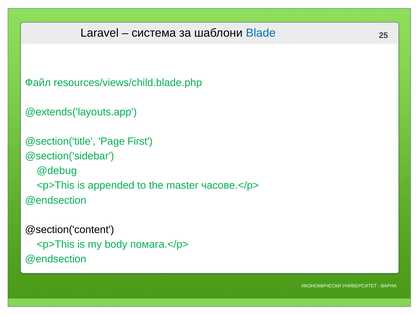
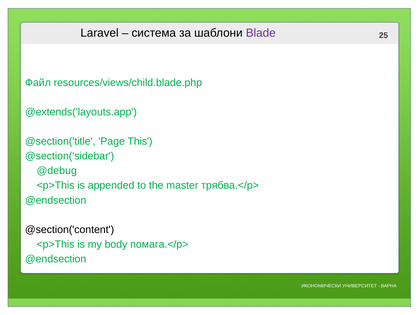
Blade colour: blue -> purple
First: First -> This
часове.</p>: часове.</p> -> трябва.</p>
